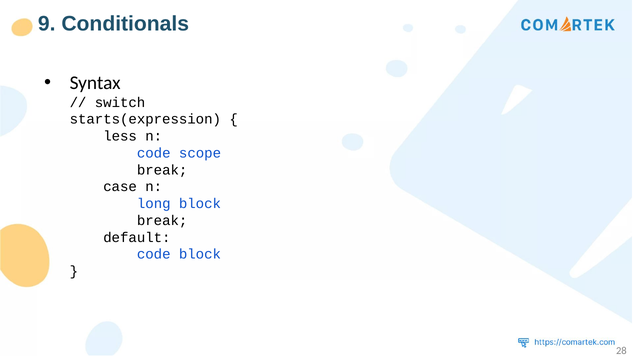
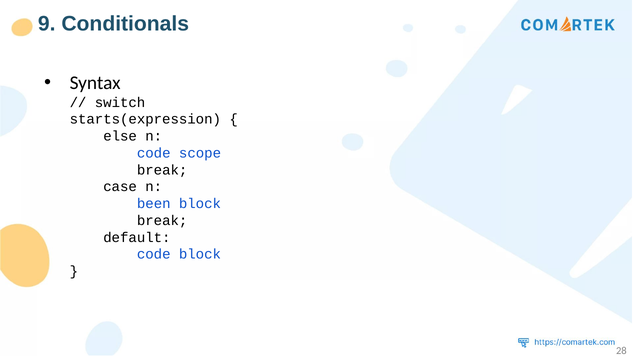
less: less -> else
long: long -> been
